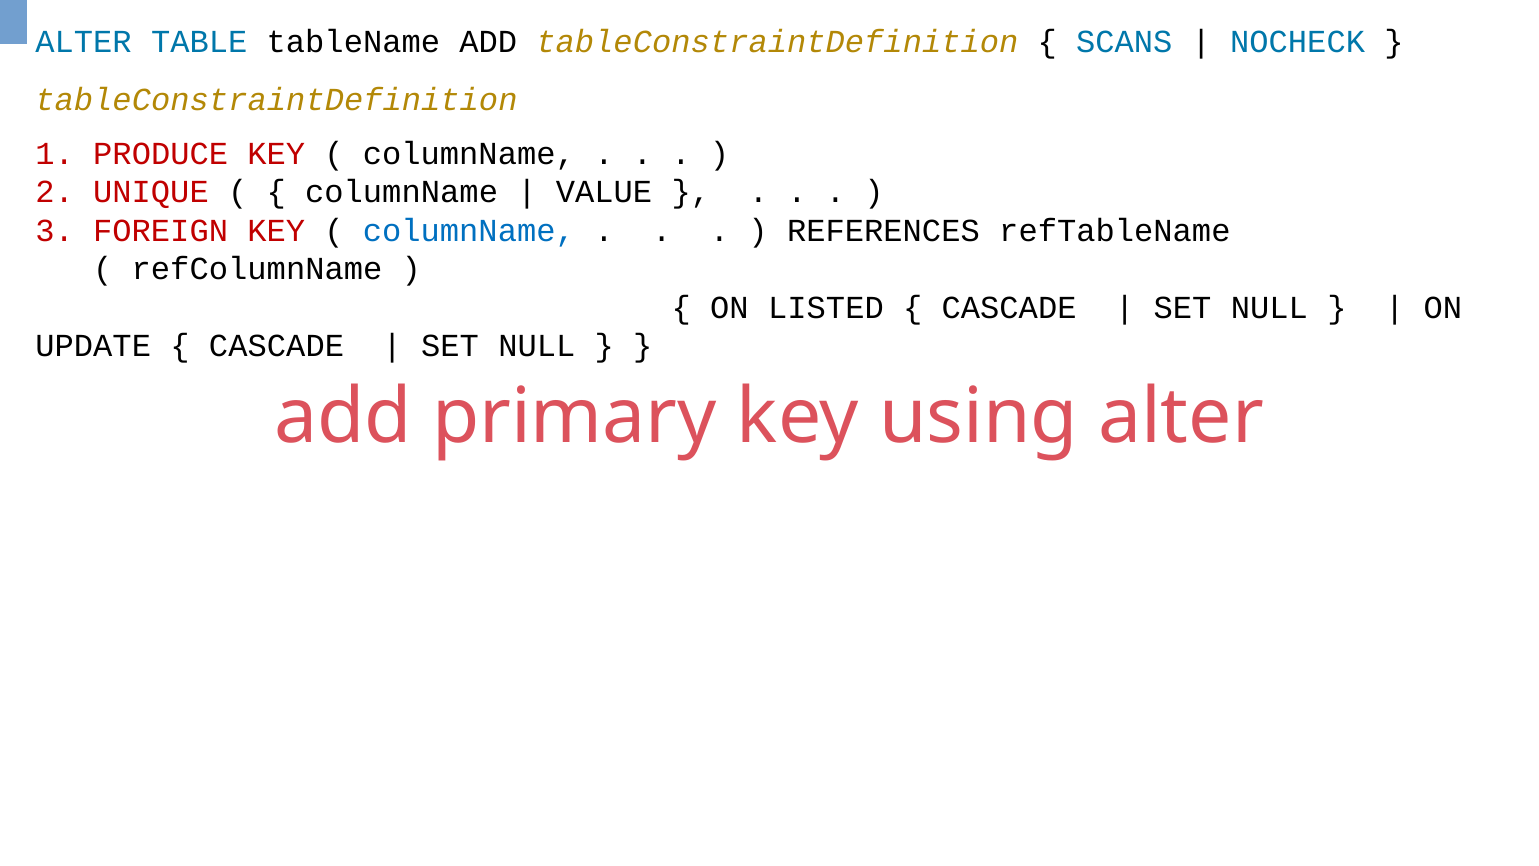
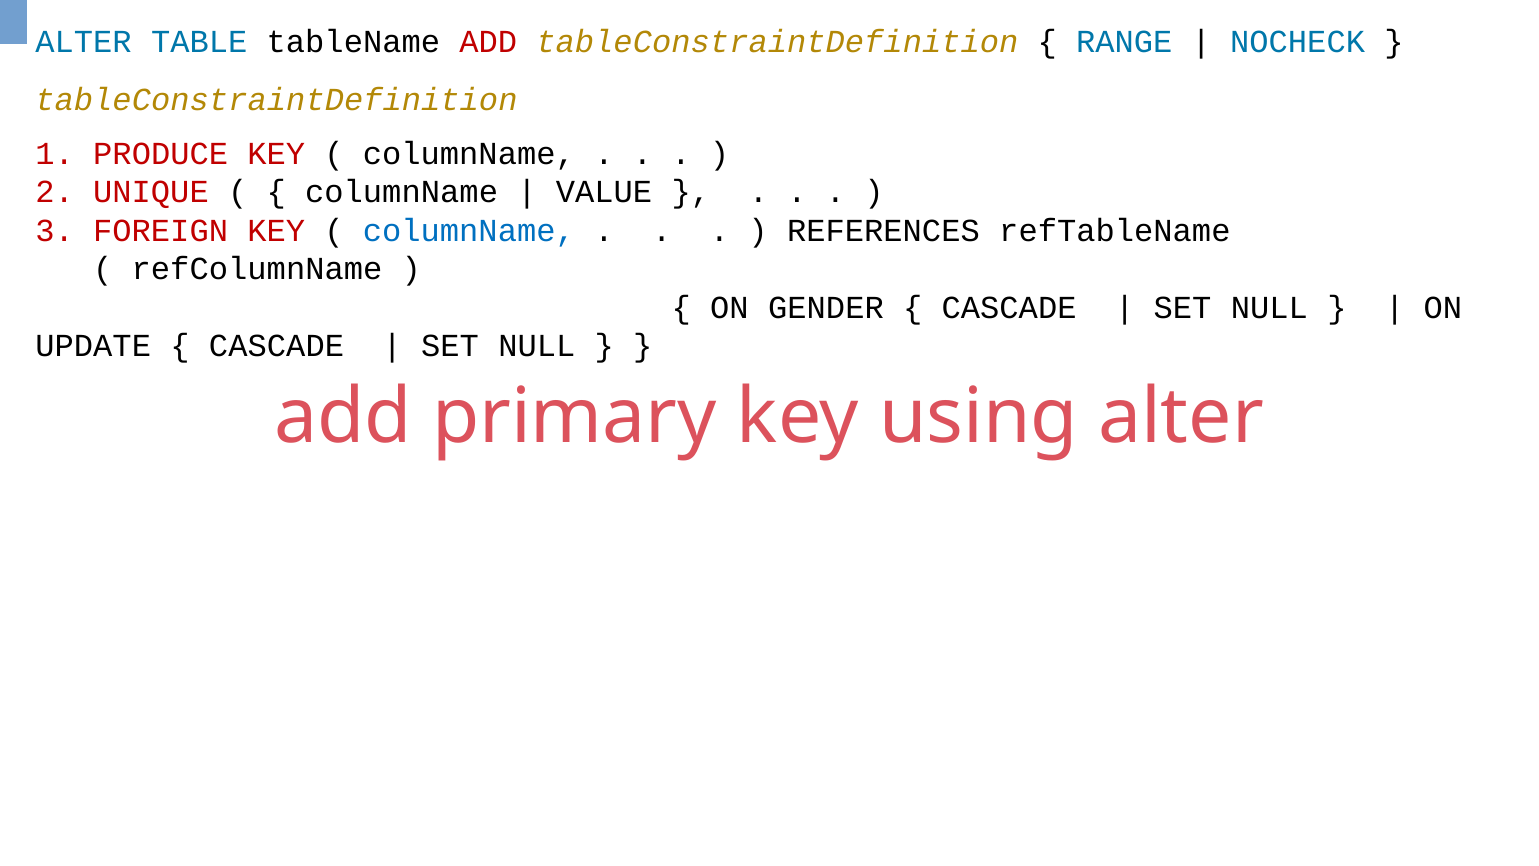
ADD at (488, 42) colour: black -> red
SCANS: SCANS -> RANGE
LISTED: LISTED -> GENDER
